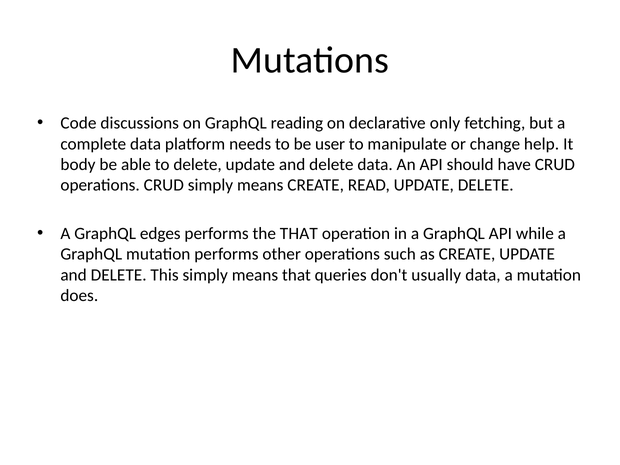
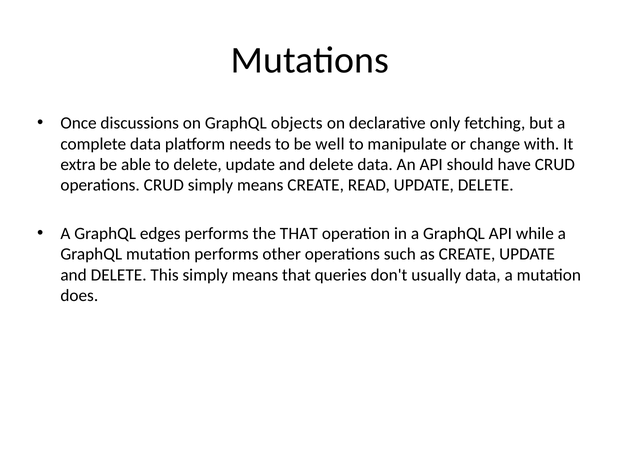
Code: Code -> Once
reading: reading -> objects
user: user -> well
help: help -> with
body: body -> extra
